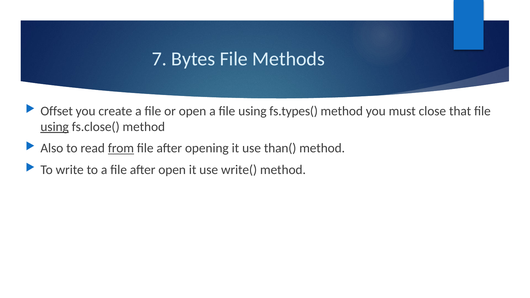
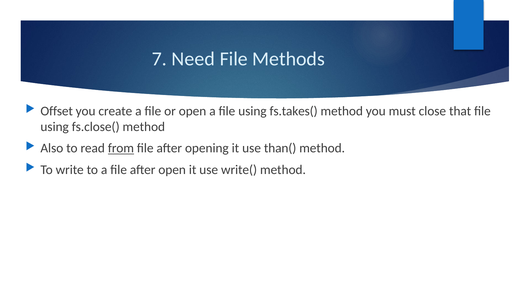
Bytes: Bytes -> Need
fs.types(: fs.types( -> fs.takes(
using at (55, 127) underline: present -> none
